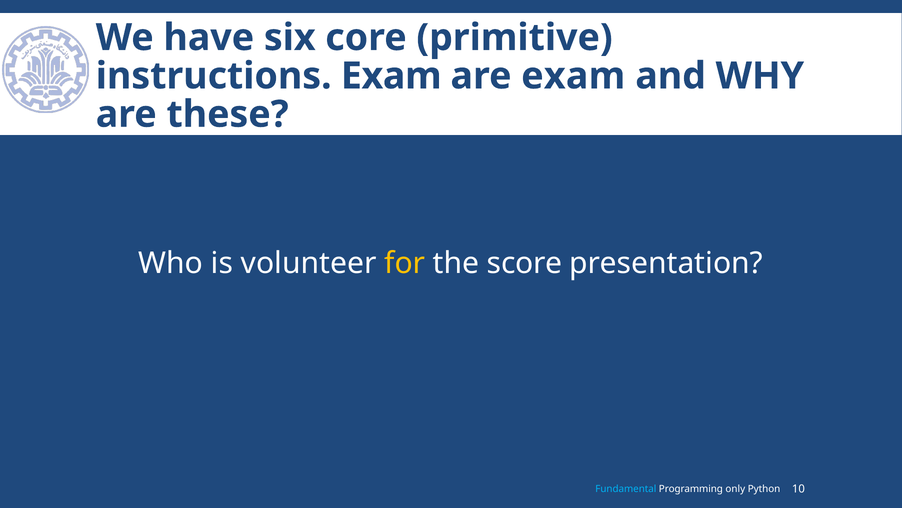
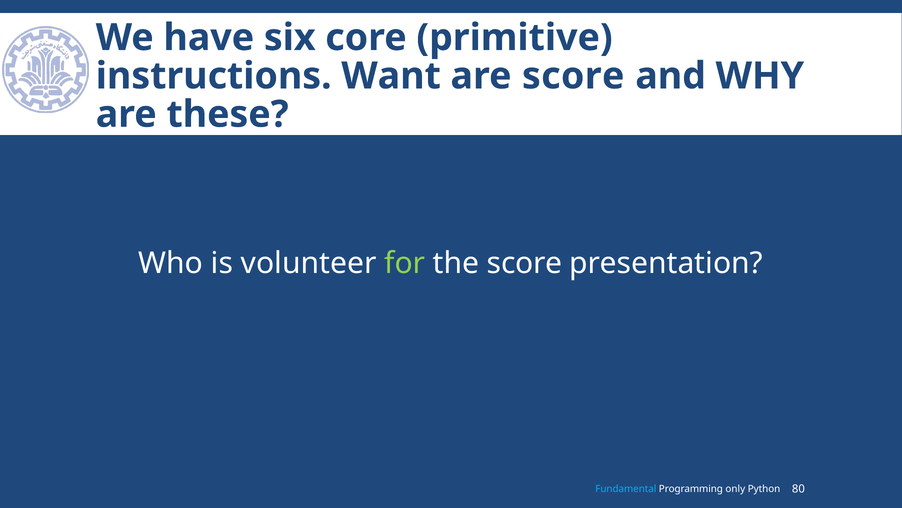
instructions Exam: Exam -> Want
are exam: exam -> score
for colour: yellow -> light green
10: 10 -> 80
